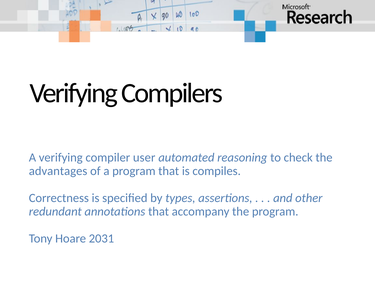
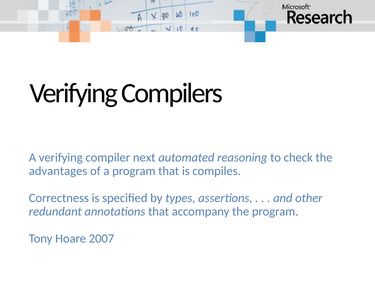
user: user -> next
2031: 2031 -> 2007
